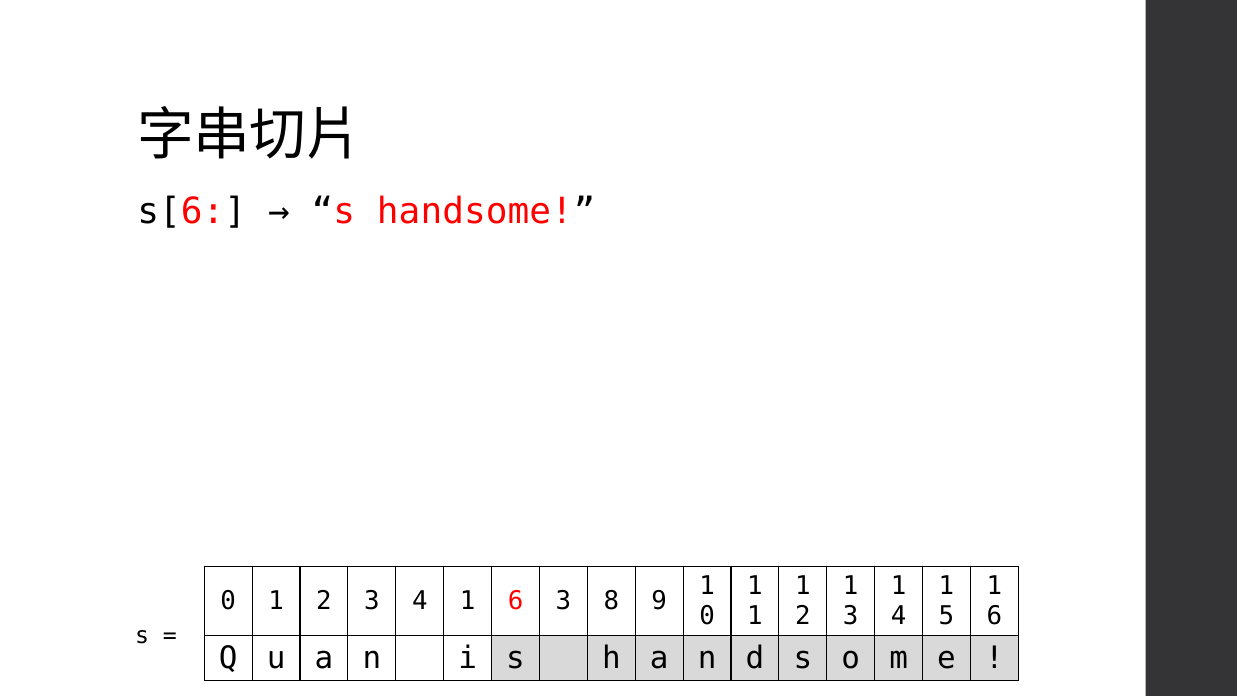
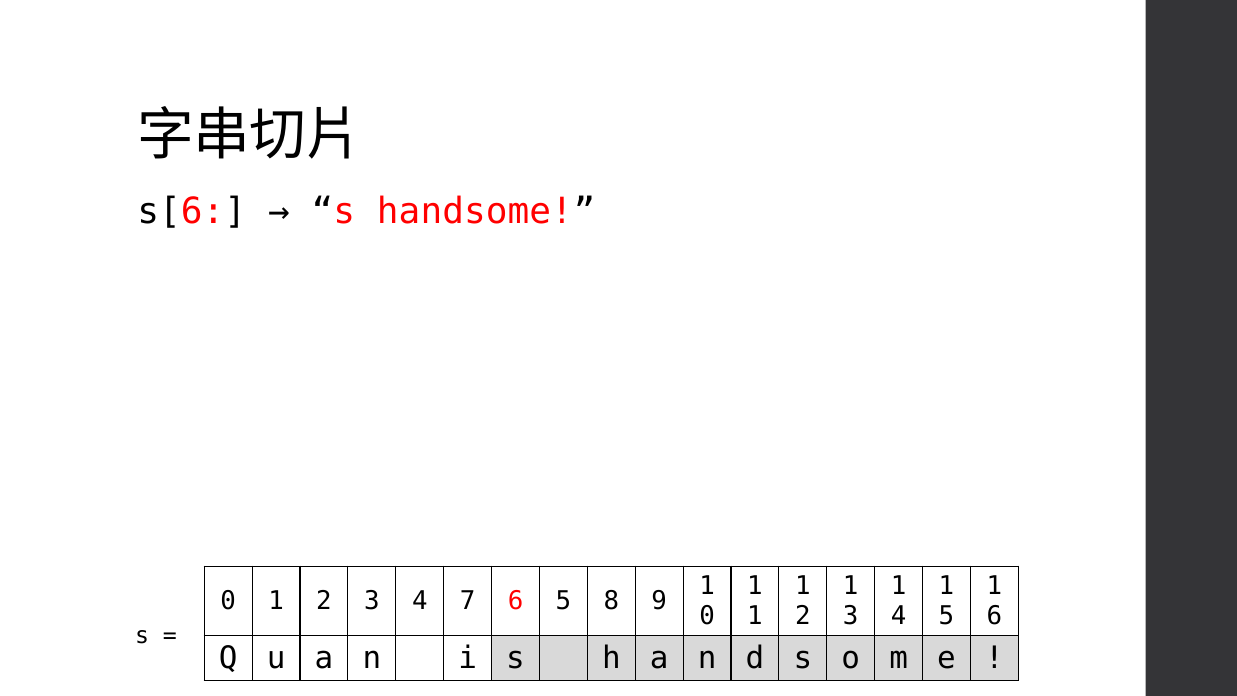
3 4 1: 1 -> 7
6 3: 3 -> 5
